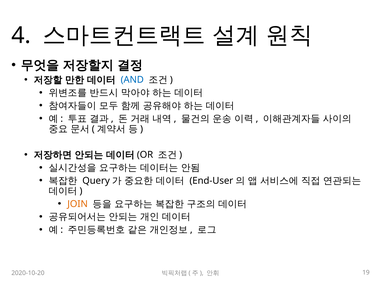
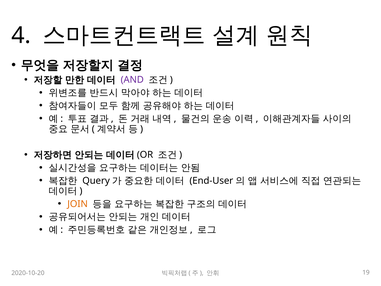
AND colour: blue -> purple
